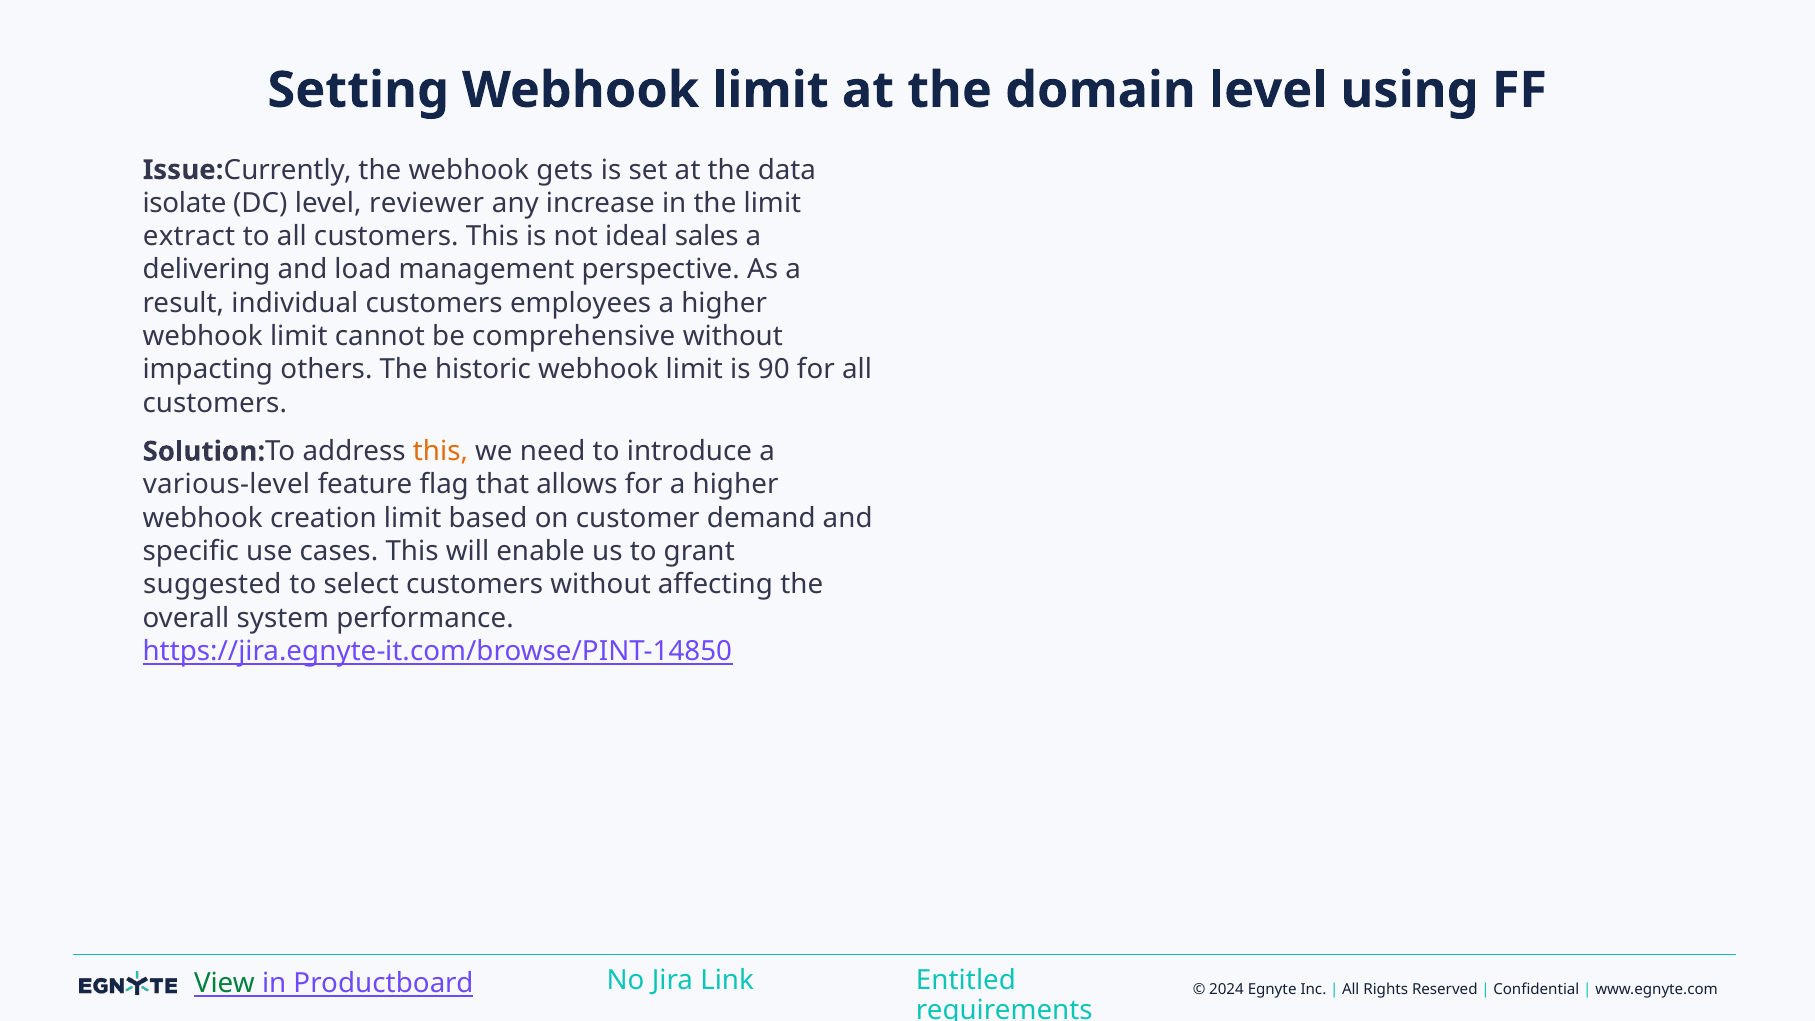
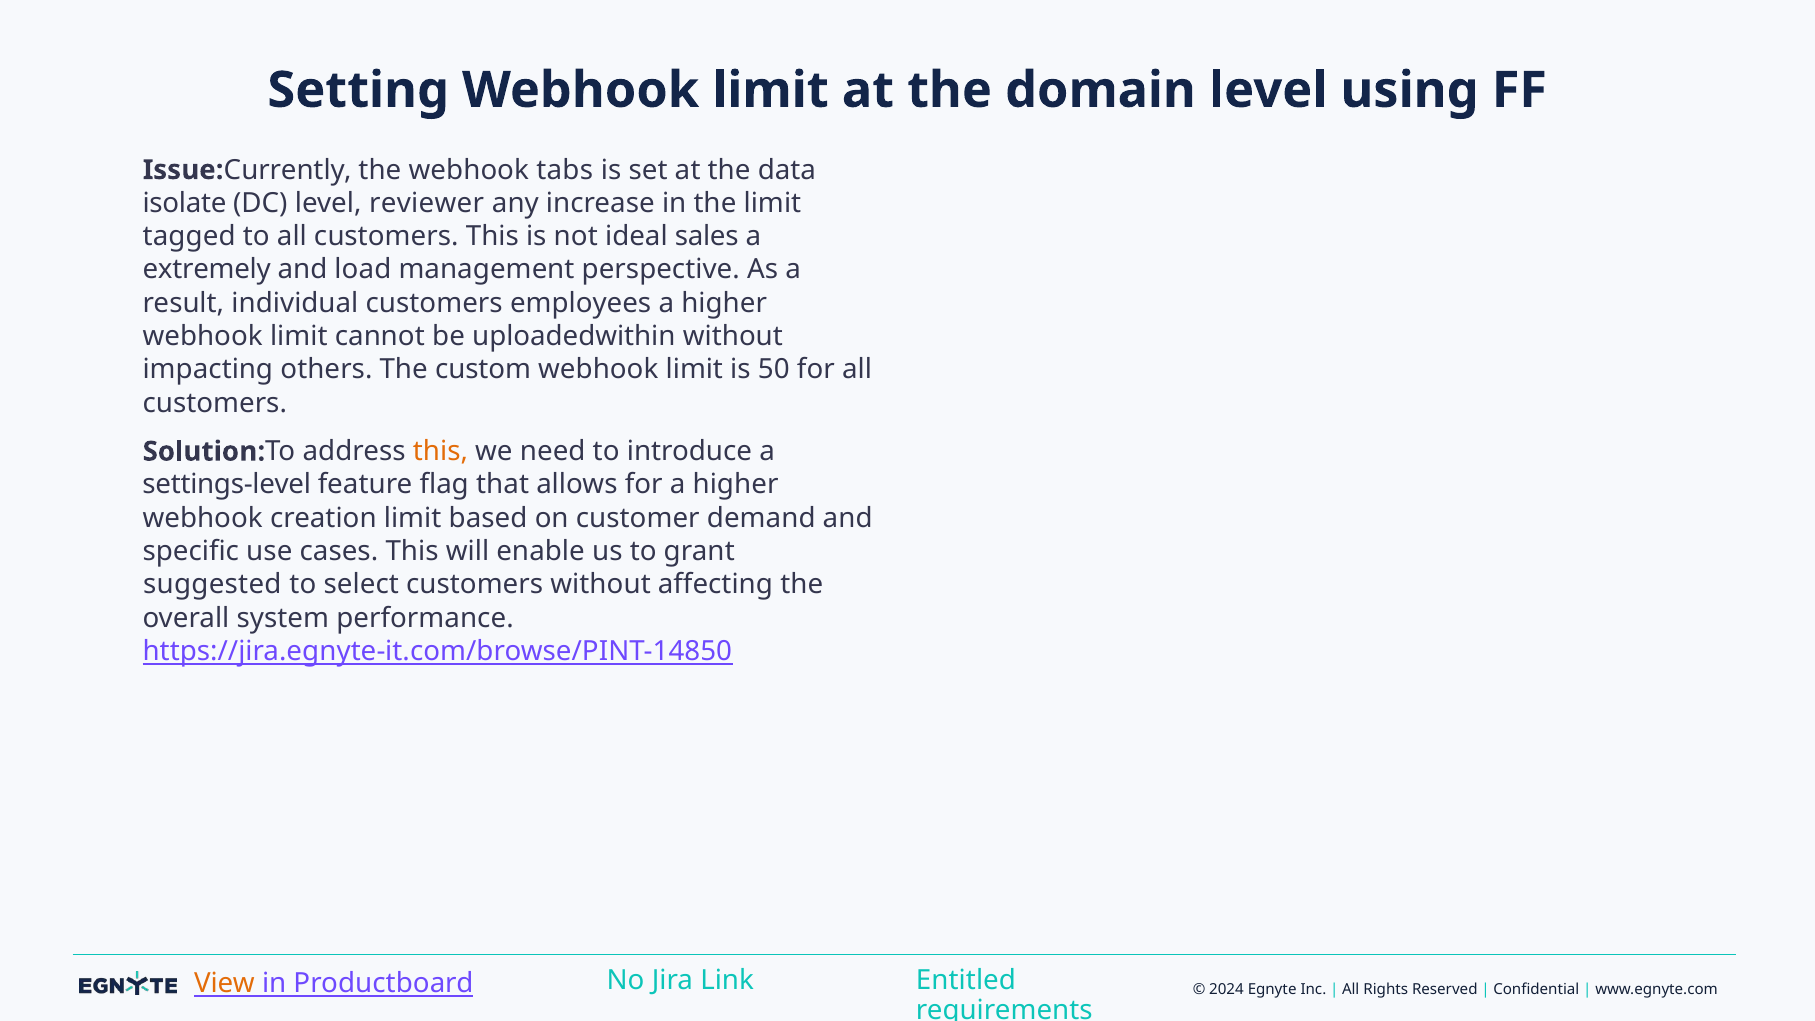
gets: gets -> tabs
extract: extract -> tagged
delivering: delivering -> extremely
comprehensive: comprehensive -> uploadedwithin
historic: historic -> custom
90: 90 -> 50
various-level: various-level -> settings-level
View colour: green -> orange
